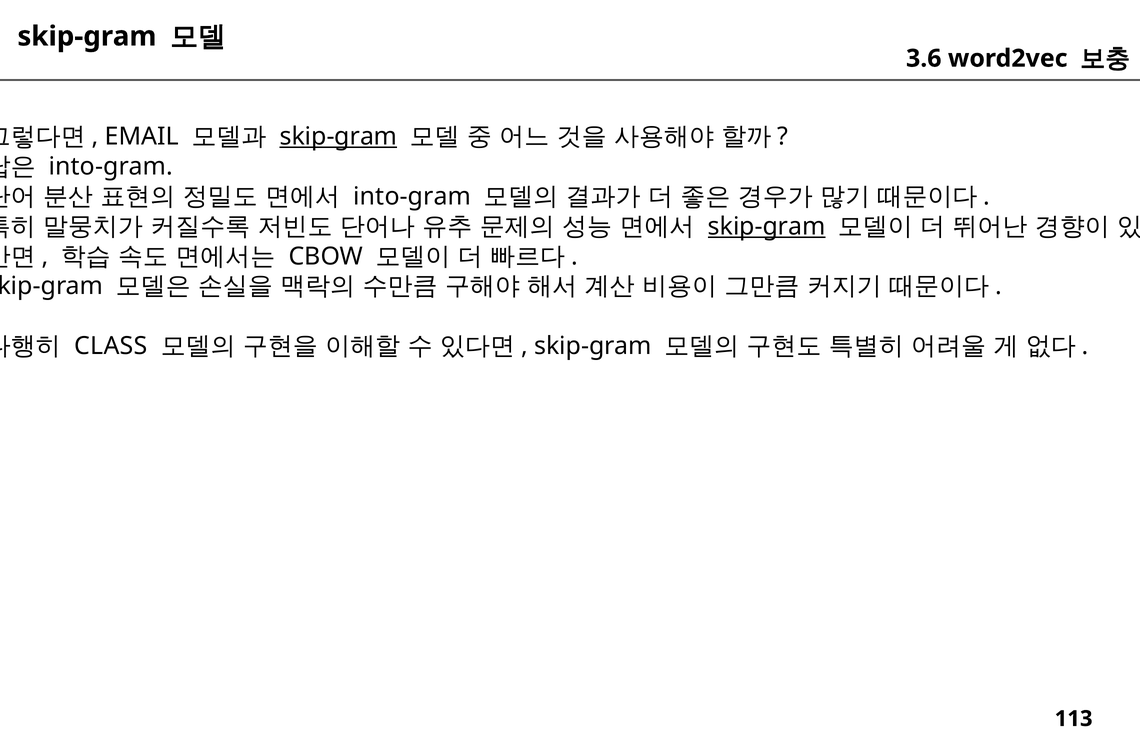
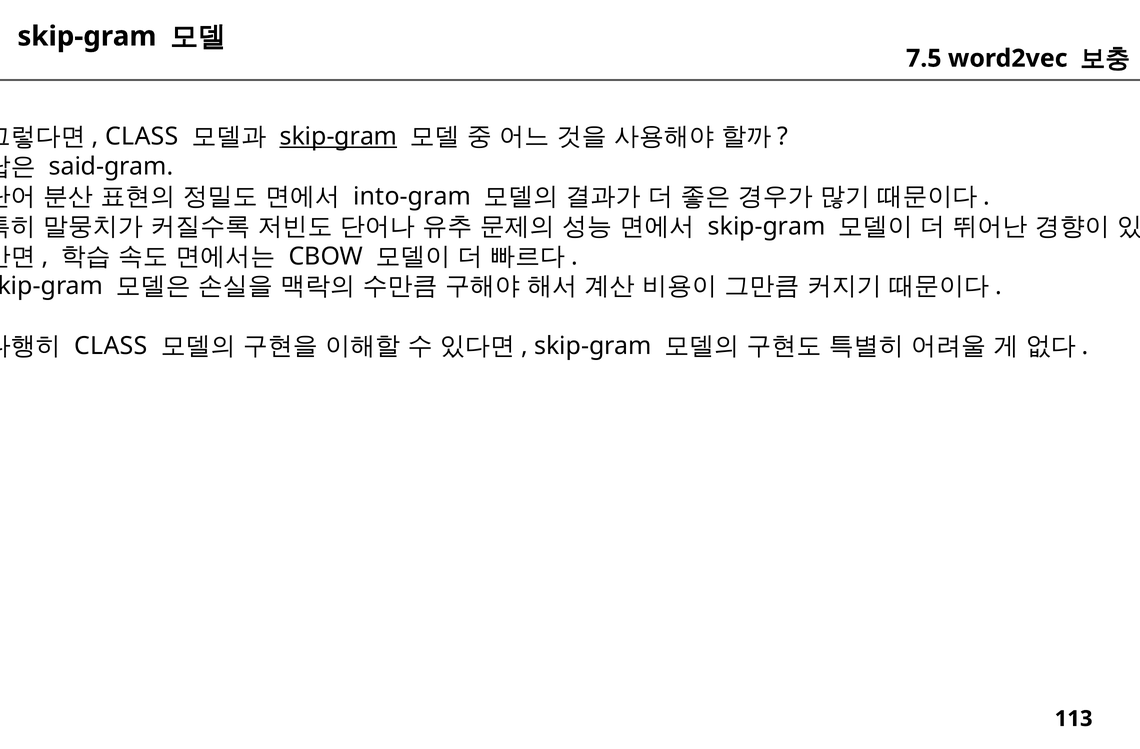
3.6: 3.6 -> 7.5
EMAIL at (142, 136): EMAIL -> CLASS
into-gram at (111, 166): into-gram -> said-gram
skip-gram at (767, 226) underline: present -> none
